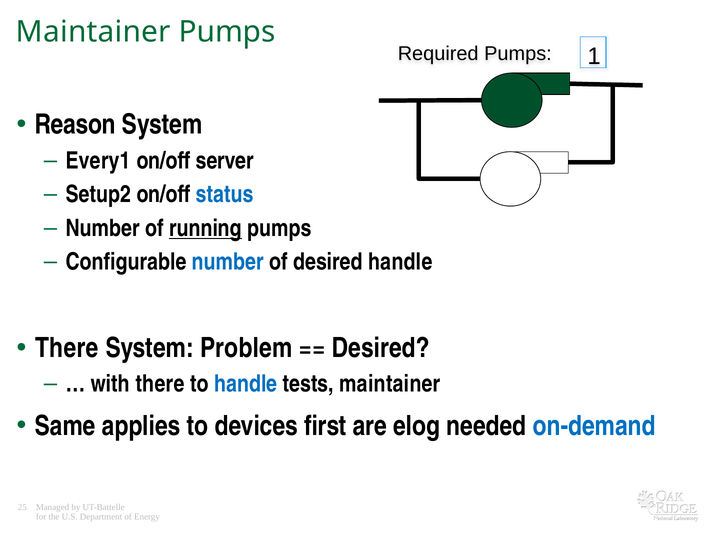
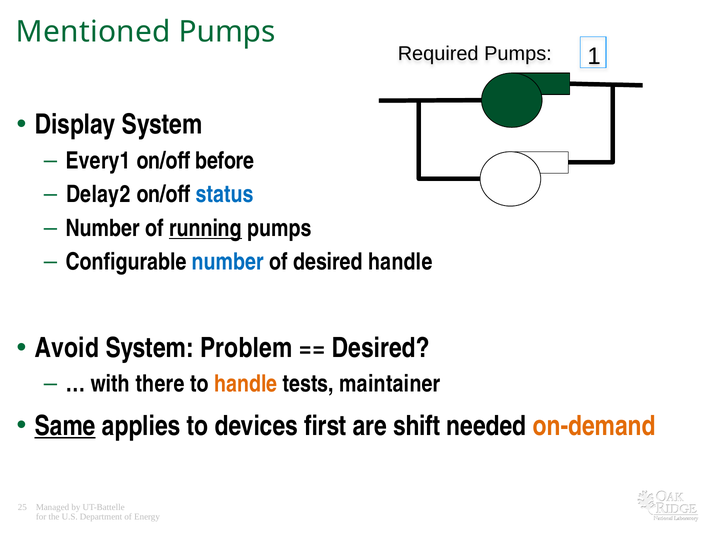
Maintainer at (93, 32): Maintainer -> Mentioned
Reason: Reason -> Display
server: server -> before
Setup2: Setup2 -> Delay2
There at (67, 348): There -> Avoid
handle at (246, 384) colour: blue -> orange
Same underline: none -> present
elog: elog -> shift
on-demand colour: blue -> orange
